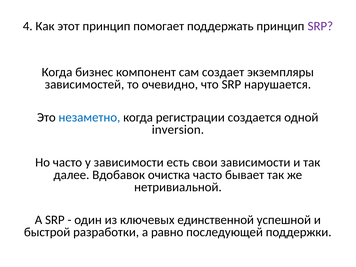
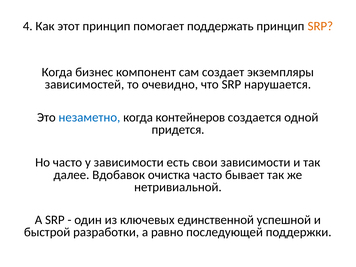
SRP at (320, 26) colour: purple -> orange
регистрации: регистрации -> контейнеров
inversion: inversion -> придется
